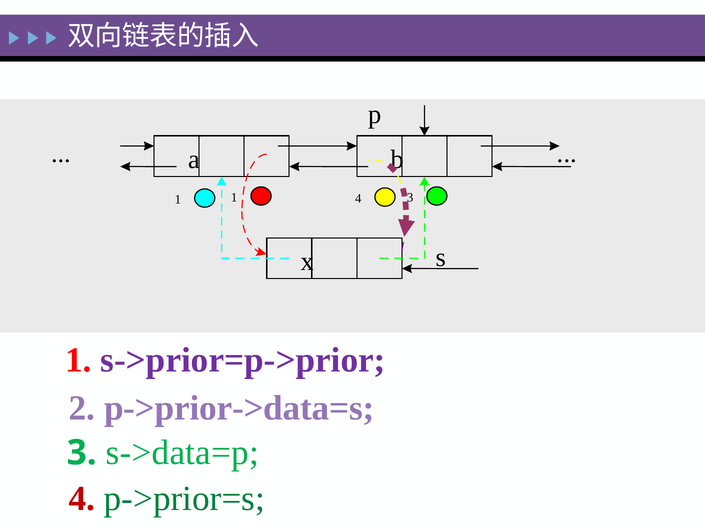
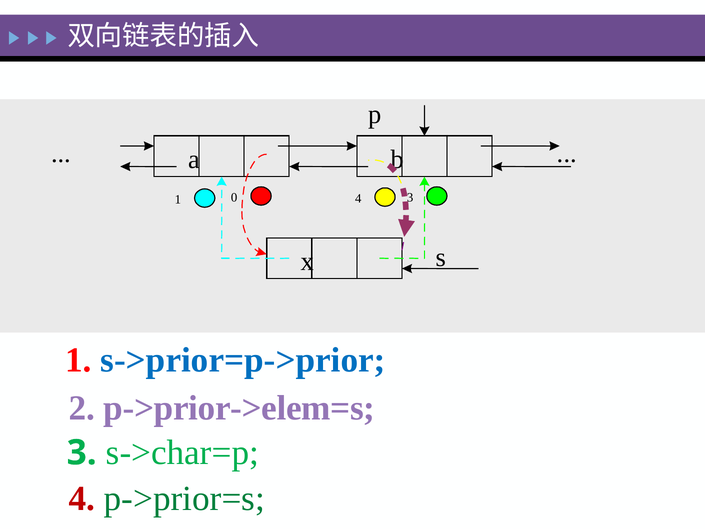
1 1: 1 -> 0
s->prior=p->prior colour: purple -> blue
p->prior->data=s: p->prior->data=s -> p->prior->elem=s
s->data=p: s->data=p -> s->char=p
